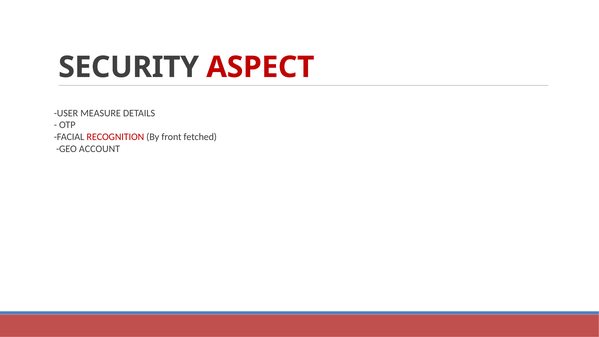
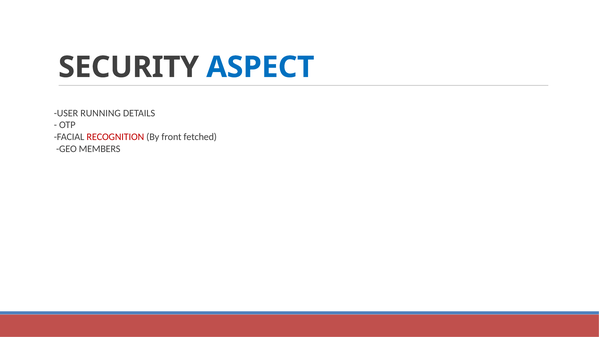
ASPECT colour: red -> blue
MEASURE: MEASURE -> RUNNING
ACCOUNT: ACCOUNT -> MEMBERS
